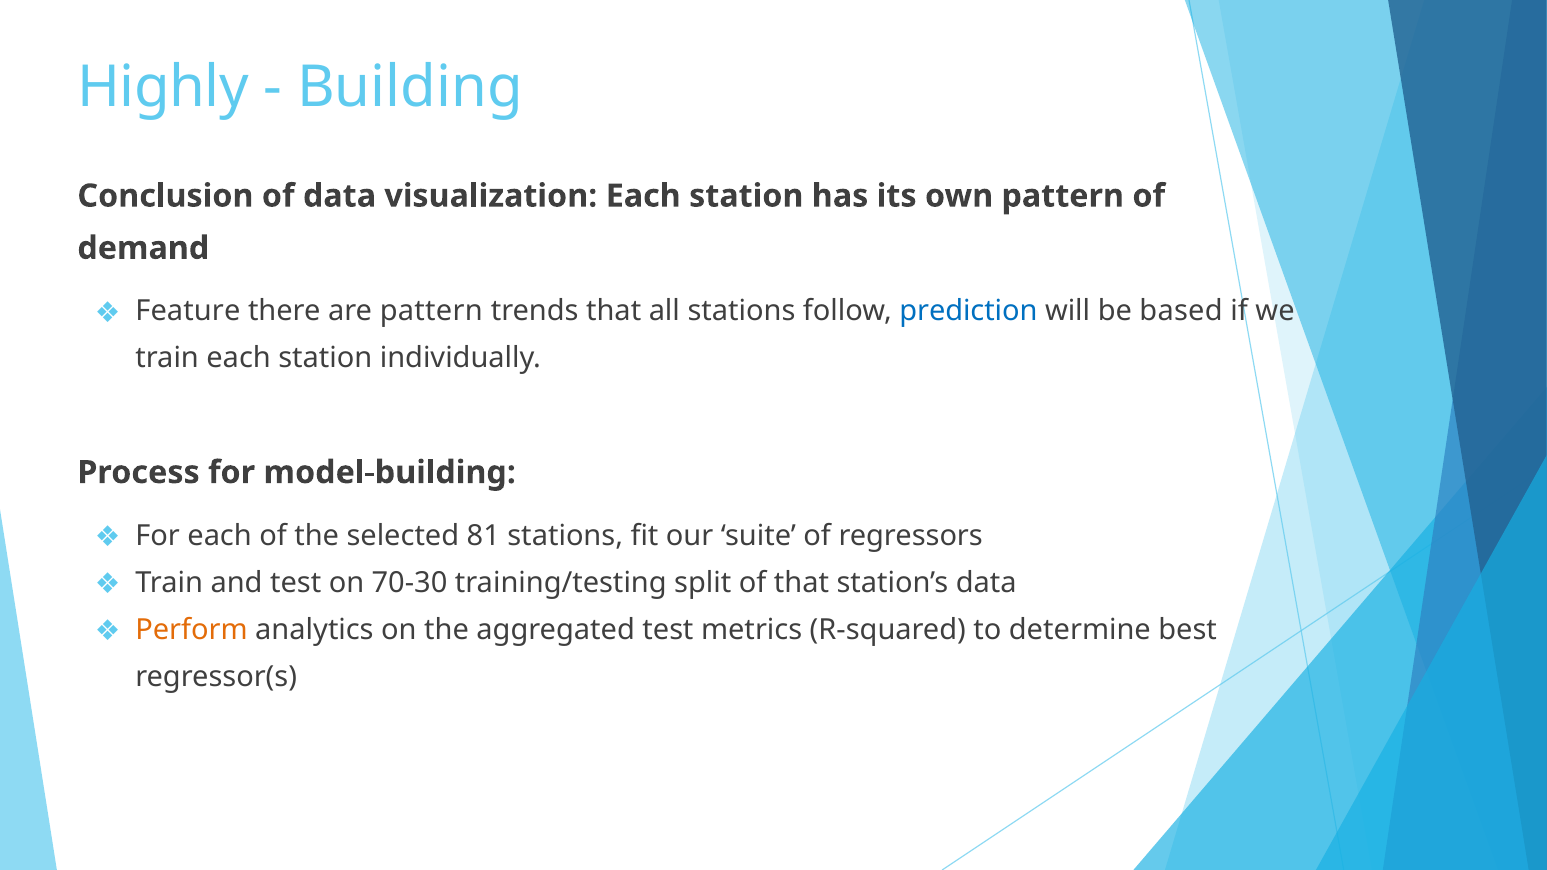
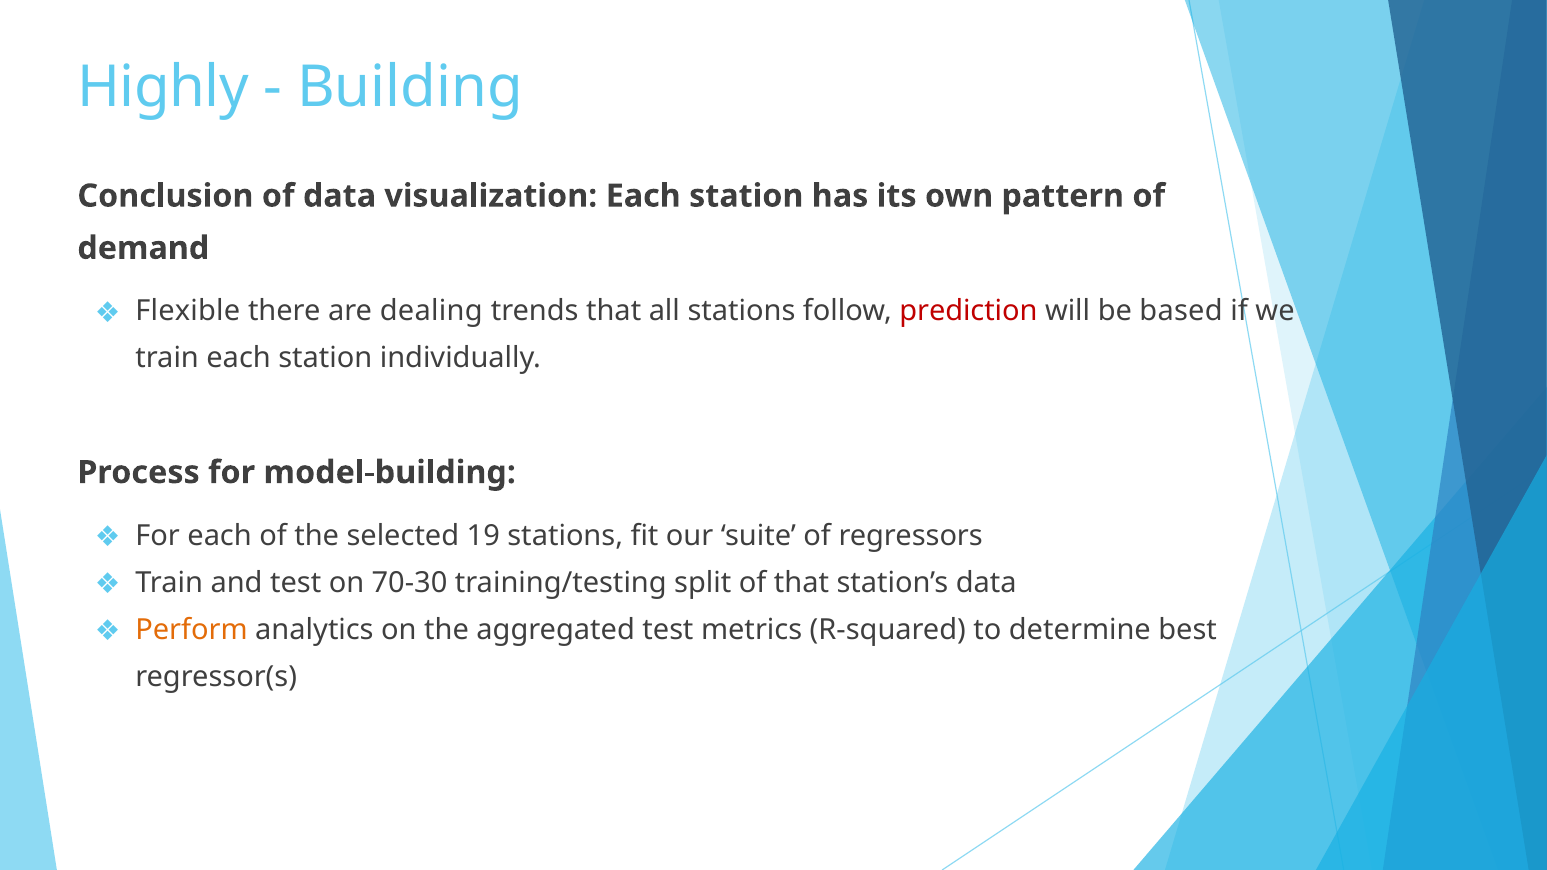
Feature: Feature -> Flexible
are pattern: pattern -> dealing
prediction colour: blue -> red
81: 81 -> 19
